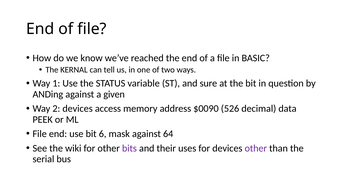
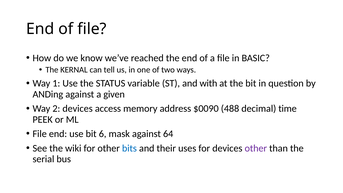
sure: sure -> with
526: 526 -> 488
data: data -> time
bits colour: purple -> blue
